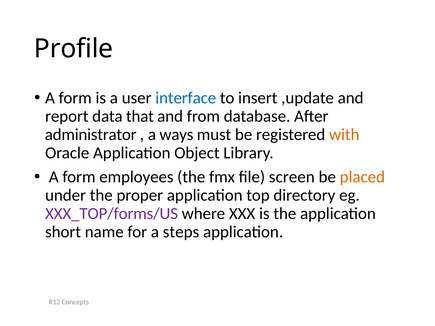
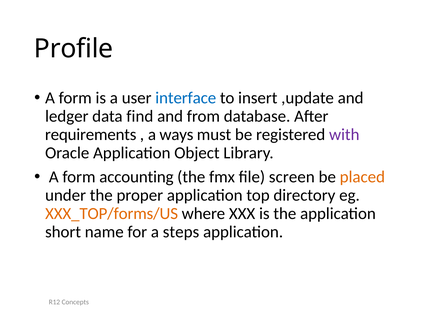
report: report -> ledger
that: that -> find
administrator: administrator -> requirements
with colour: orange -> purple
employees: employees -> accounting
XXX_TOP/forms/US colour: purple -> orange
